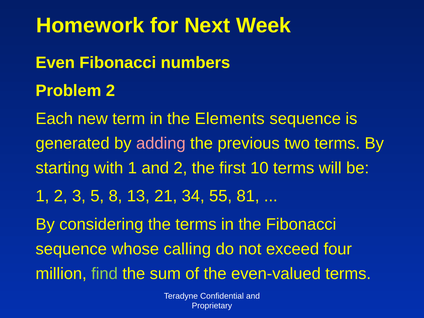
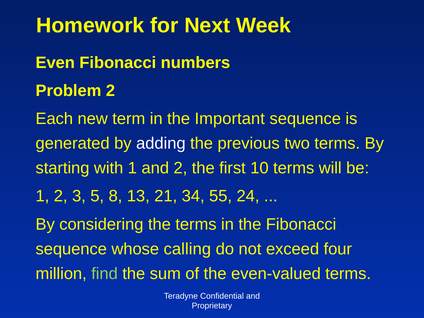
Elements: Elements -> Important
adding colour: pink -> white
81: 81 -> 24
